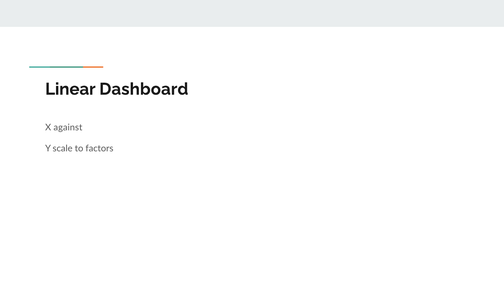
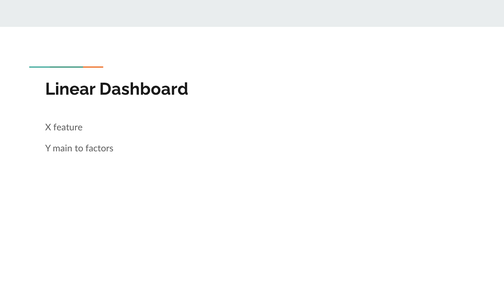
against: against -> feature
scale: scale -> main
